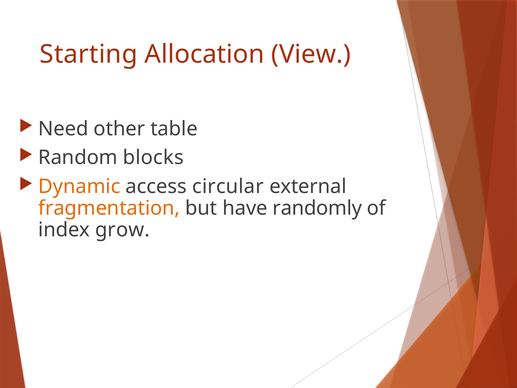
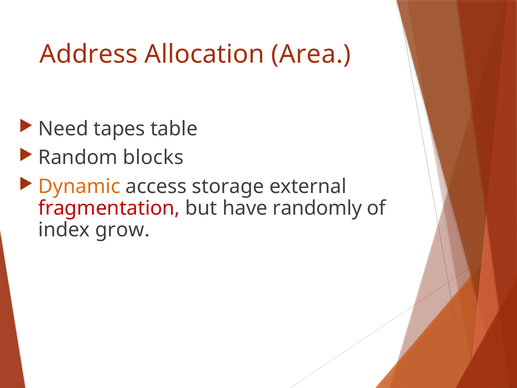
Starting: Starting -> Address
View: View -> Area
other: other -> tapes
circular: circular -> storage
fragmentation colour: orange -> red
